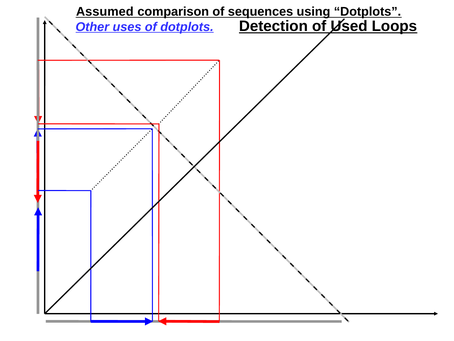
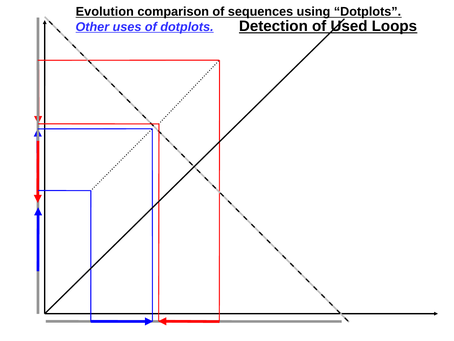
Assumed: Assumed -> Evolution
